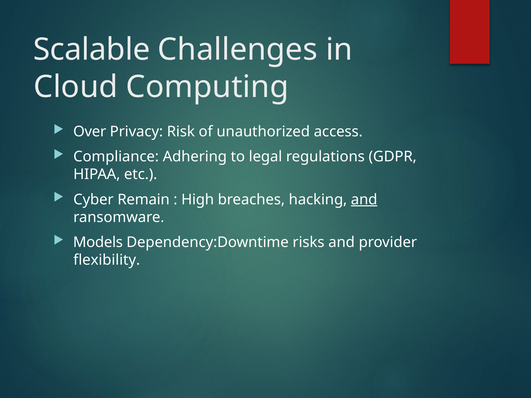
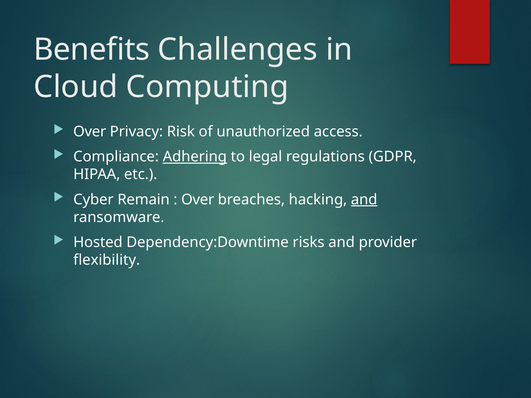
Scalable: Scalable -> Benefits
Adhering underline: none -> present
High at (198, 200): High -> Over
Models: Models -> Hosted
